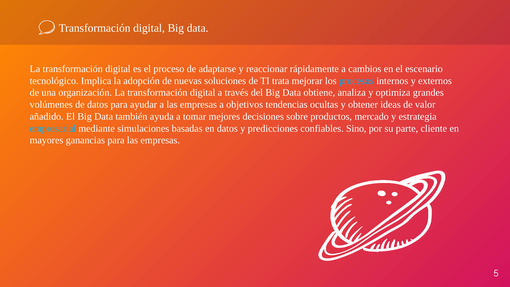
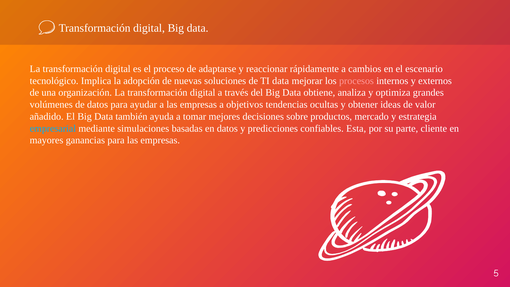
TI trata: trata -> data
procesos colour: light blue -> pink
Sino: Sino -> Esta
